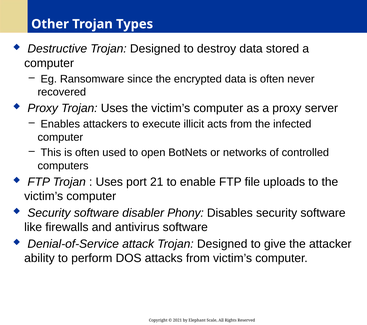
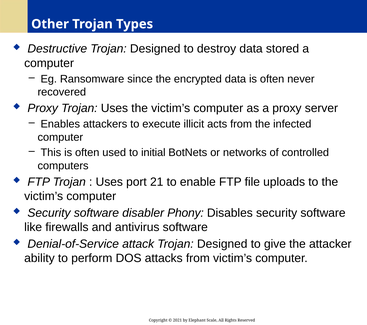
open: open -> initial
